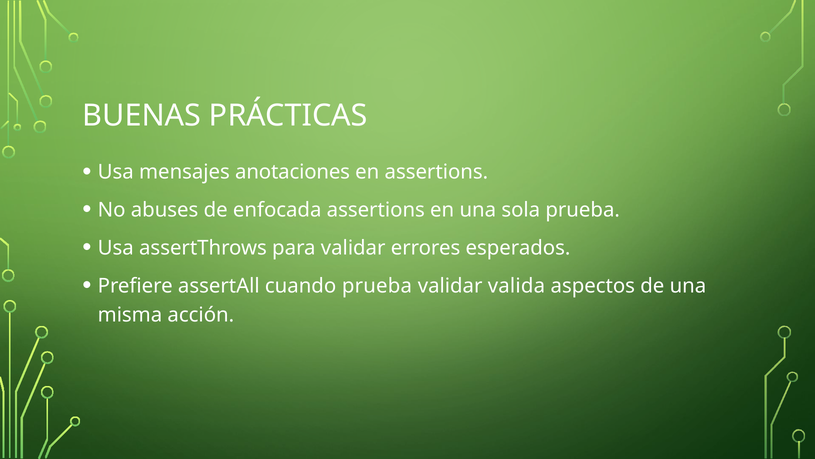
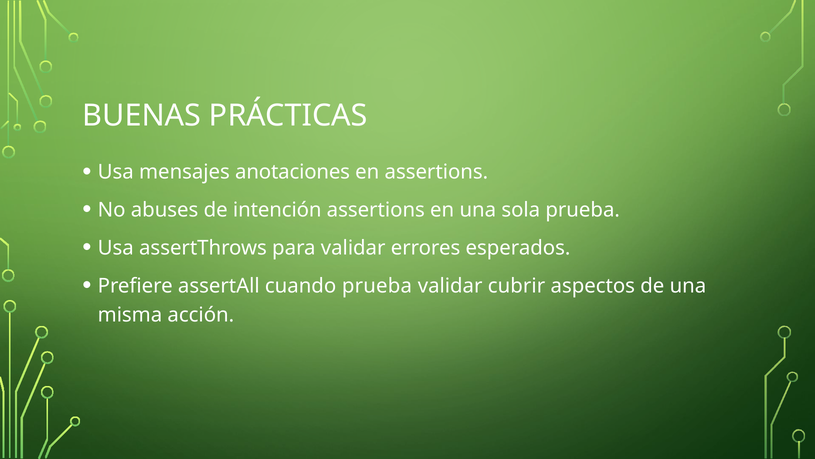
enfocada: enfocada -> intención
valida: valida -> cubrir
